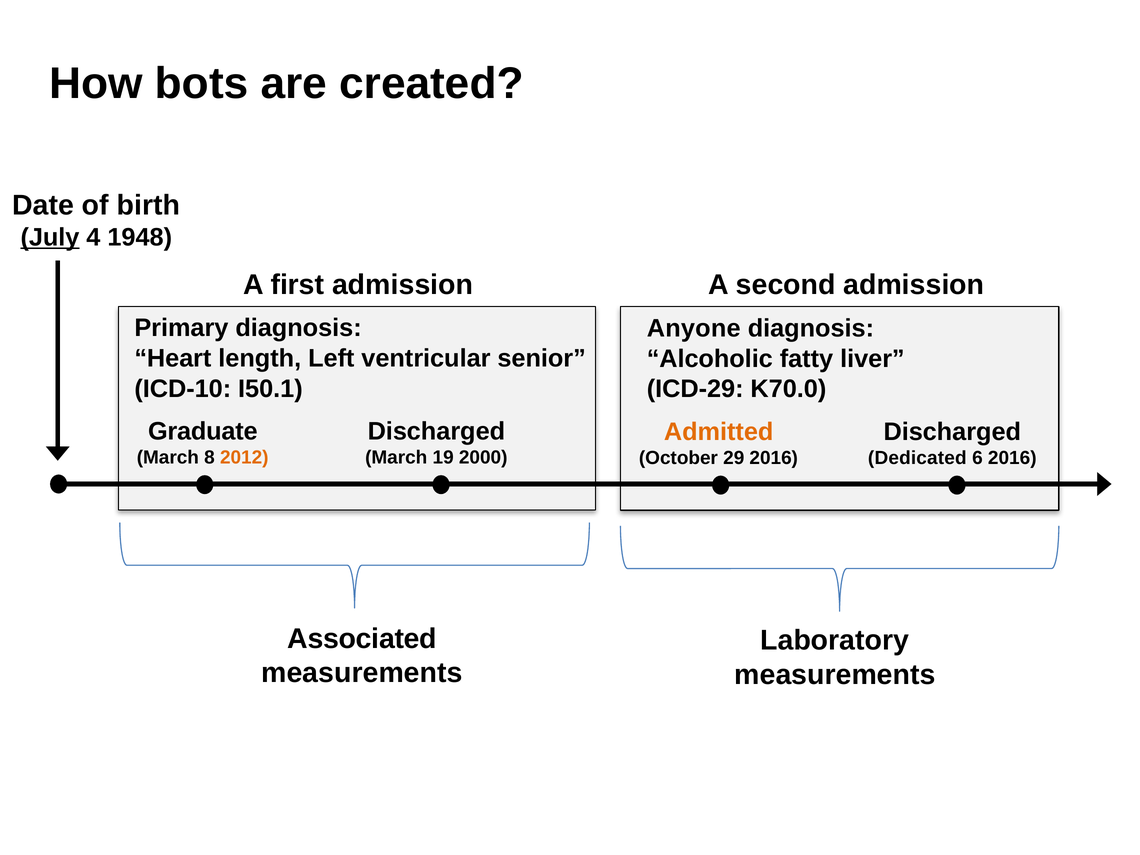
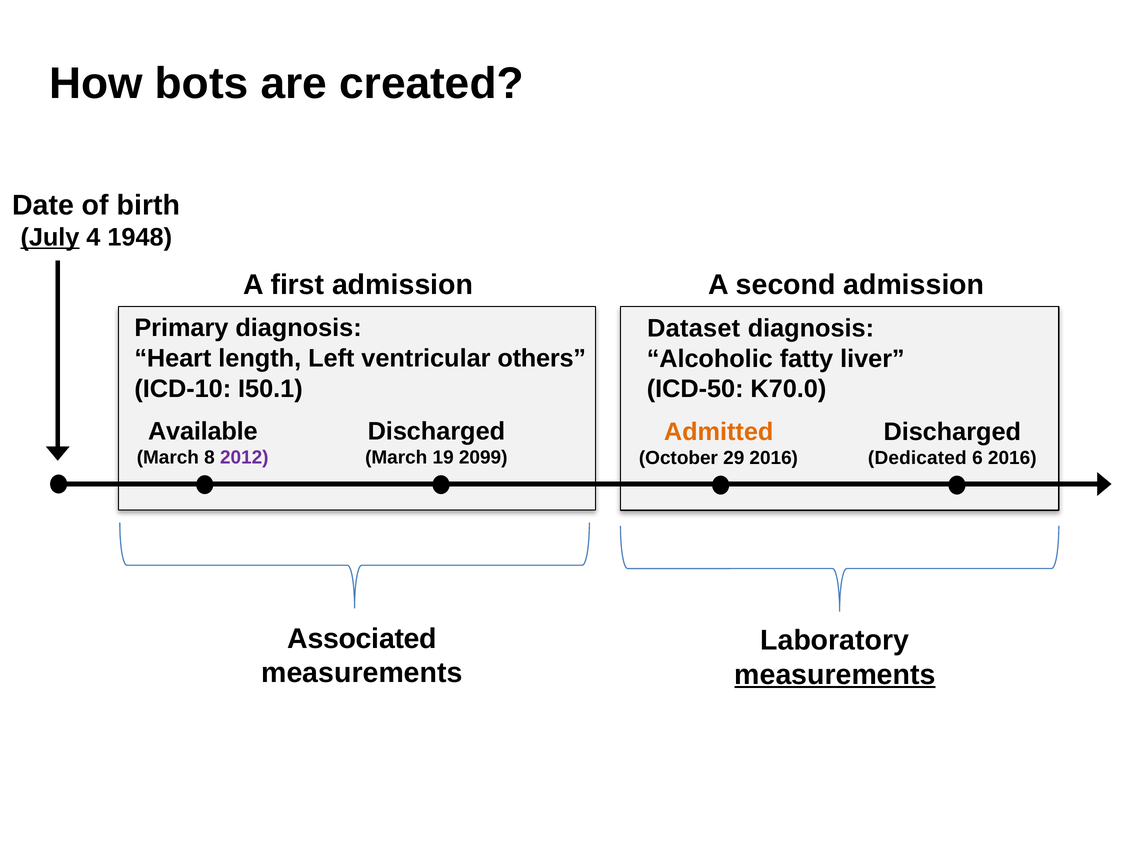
Anyone: Anyone -> Dataset
senior: senior -> others
ICD-29: ICD-29 -> ICD-50
Graduate: Graduate -> Available
2012 colour: orange -> purple
2000: 2000 -> 2099
measurements at (835, 675) underline: none -> present
